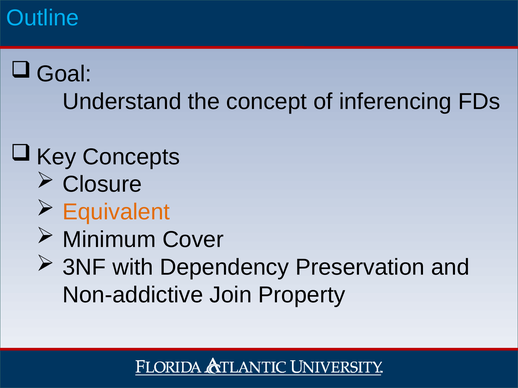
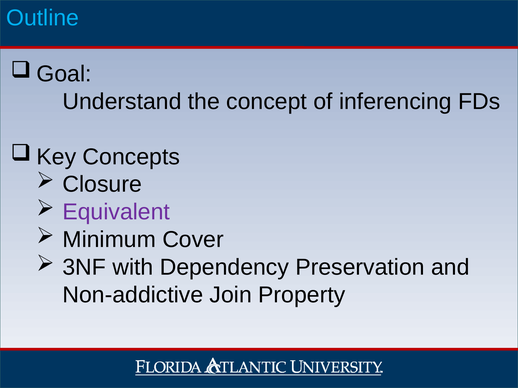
Equivalent colour: orange -> purple
